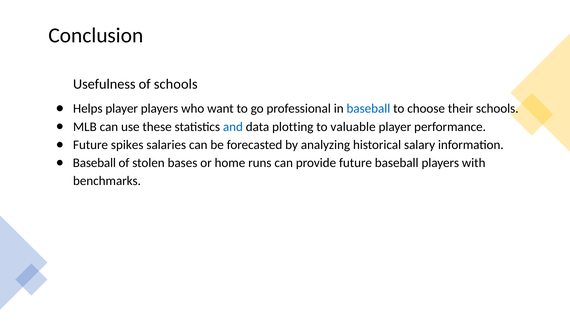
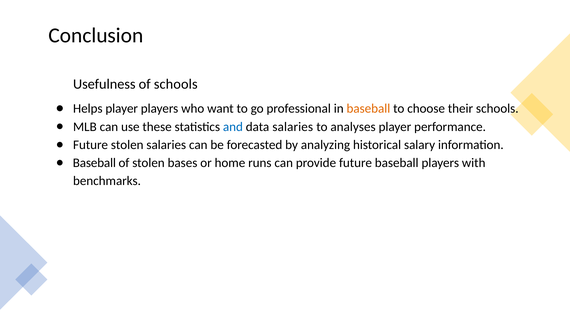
baseball at (368, 109) colour: blue -> orange
data plotting: plotting -> salaries
valuable: valuable -> analyses
Future spikes: spikes -> stolen
